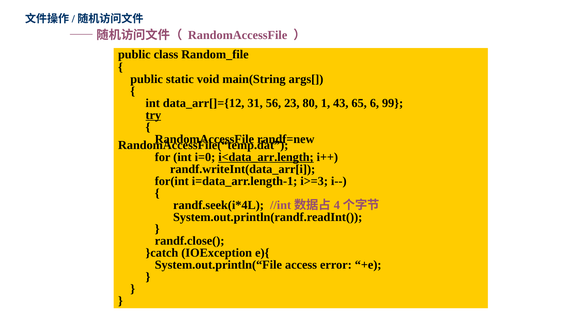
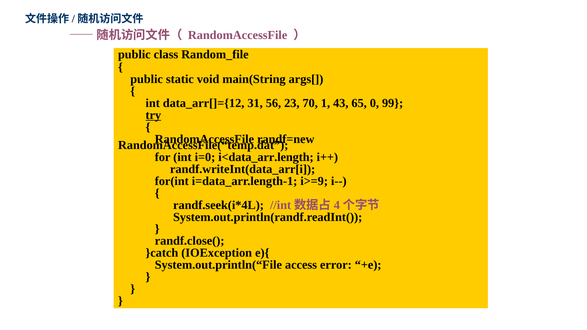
80: 80 -> 70
6: 6 -> 0
i<data_arr.length underline: present -> none
i>=3: i>=3 -> i>=9
